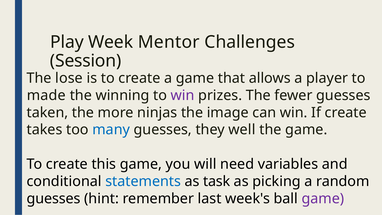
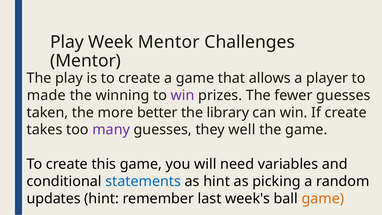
Session at (86, 61): Session -> Mentor
The lose: lose -> play
ninjas: ninjas -> better
image: image -> library
many colour: blue -> purple
as task: task -> hint
guesses at (54, 198): guesses -> updates
game at (323, 198) colour: purple -> orange
